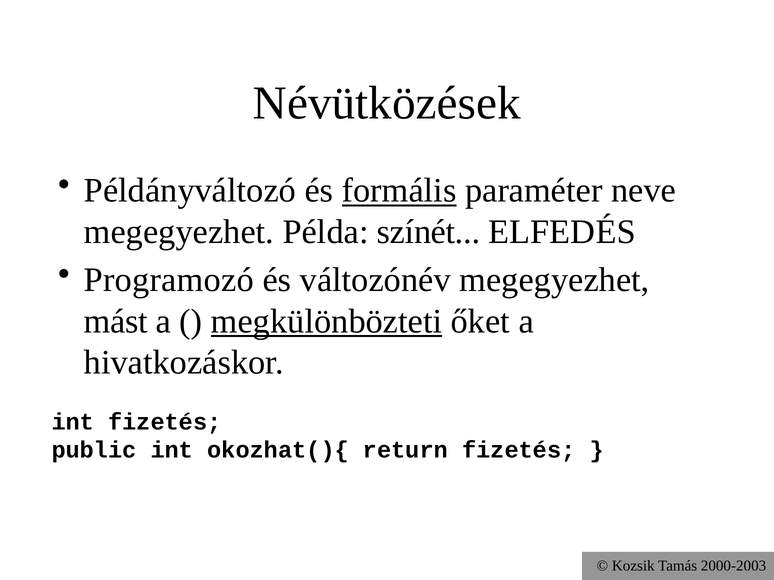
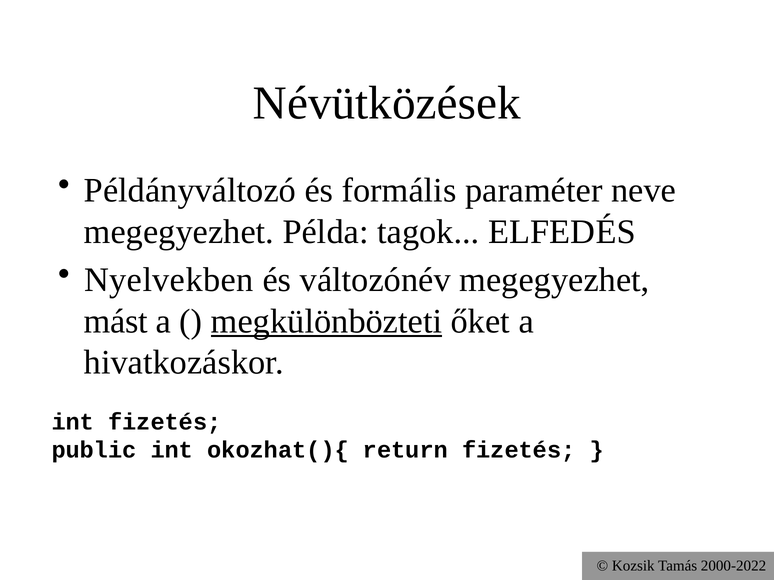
formális underline: present -> none
színét: színét -> tagok
Programozó: Programozó -> Nyelvekben
2000-2003: 2000-2003 -> 2000-2022
